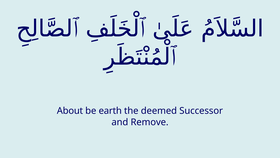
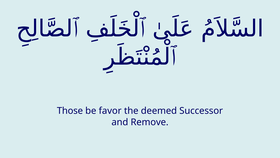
About: About -> Those
earth: earth -> favor
